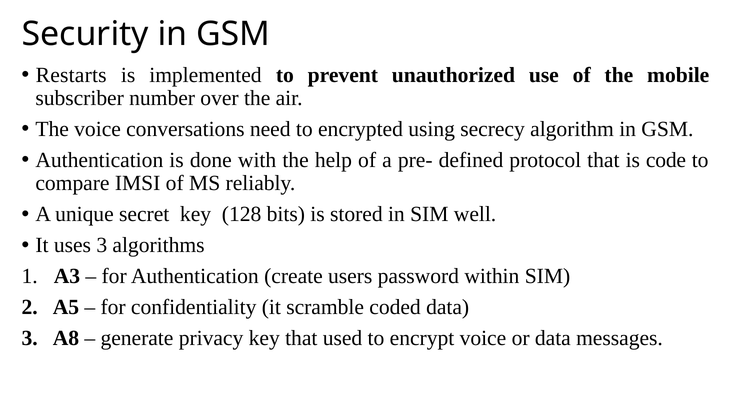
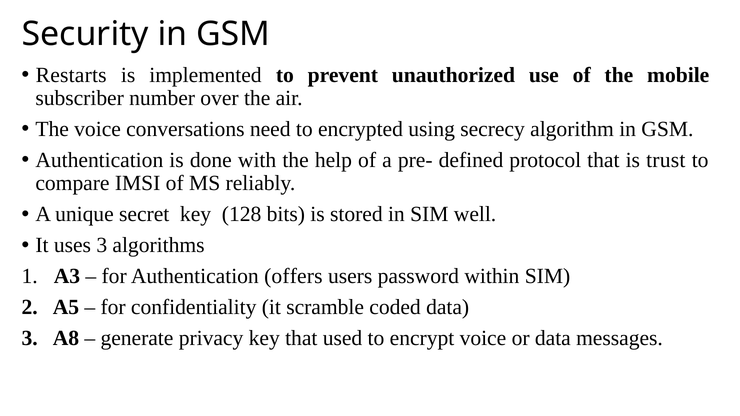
code: code -> trust
create: create -> offers
